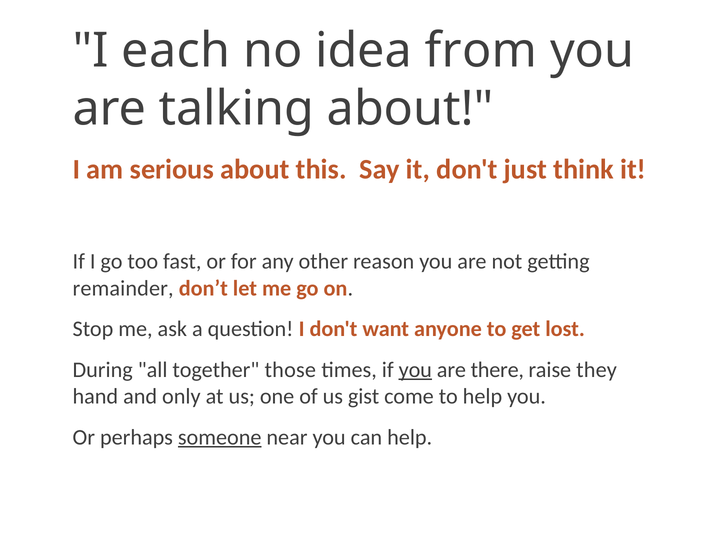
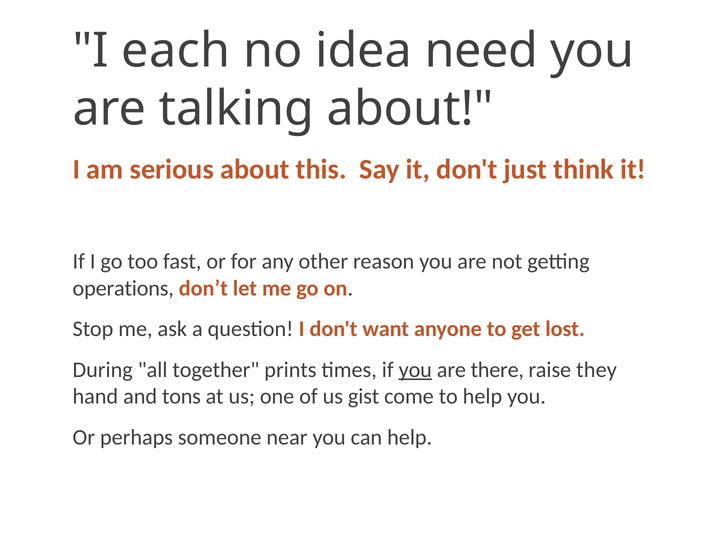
from: from -> need
remainder: remainder -> operations
those: those -> prints
only: only -> tons
someone underline: present -> none
